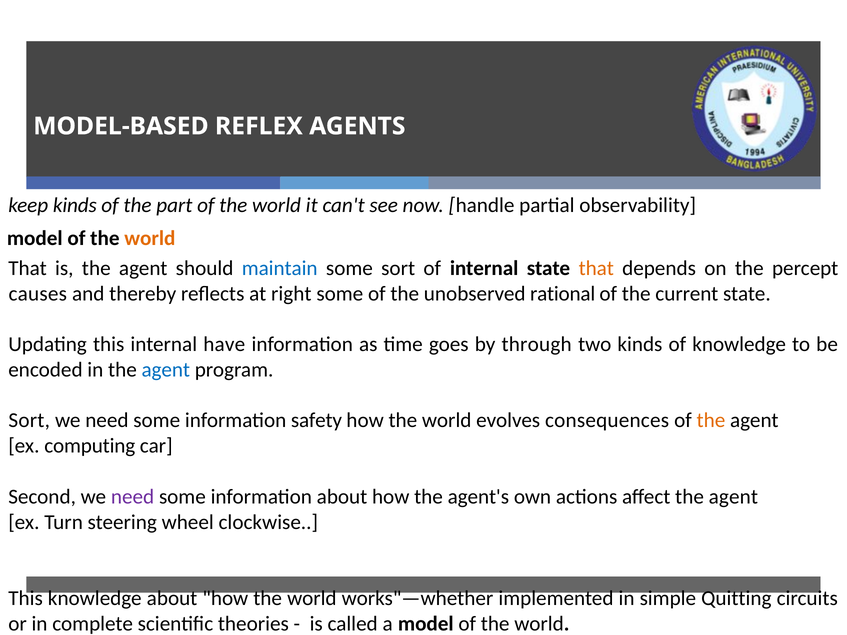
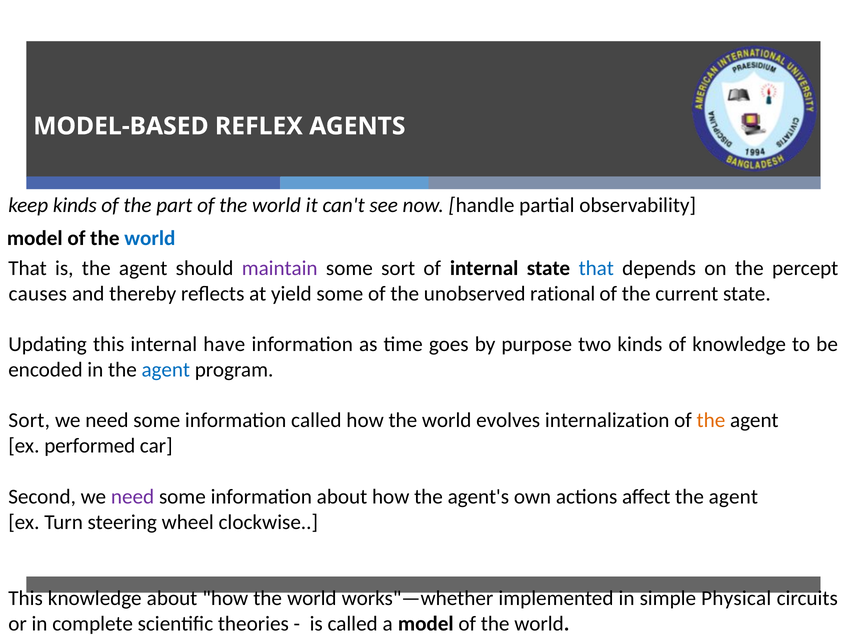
world at (150, 239) colour: orange -> blue
maintain colour: blue -> purple
that at (596, 268) colour: orange -> blue
right: right -> yield
through: through -> purpose
information safety: safety -> called
consequences: consequences -> internalization
computing: computing -> performed
Quitting: Quitting -> Physical
